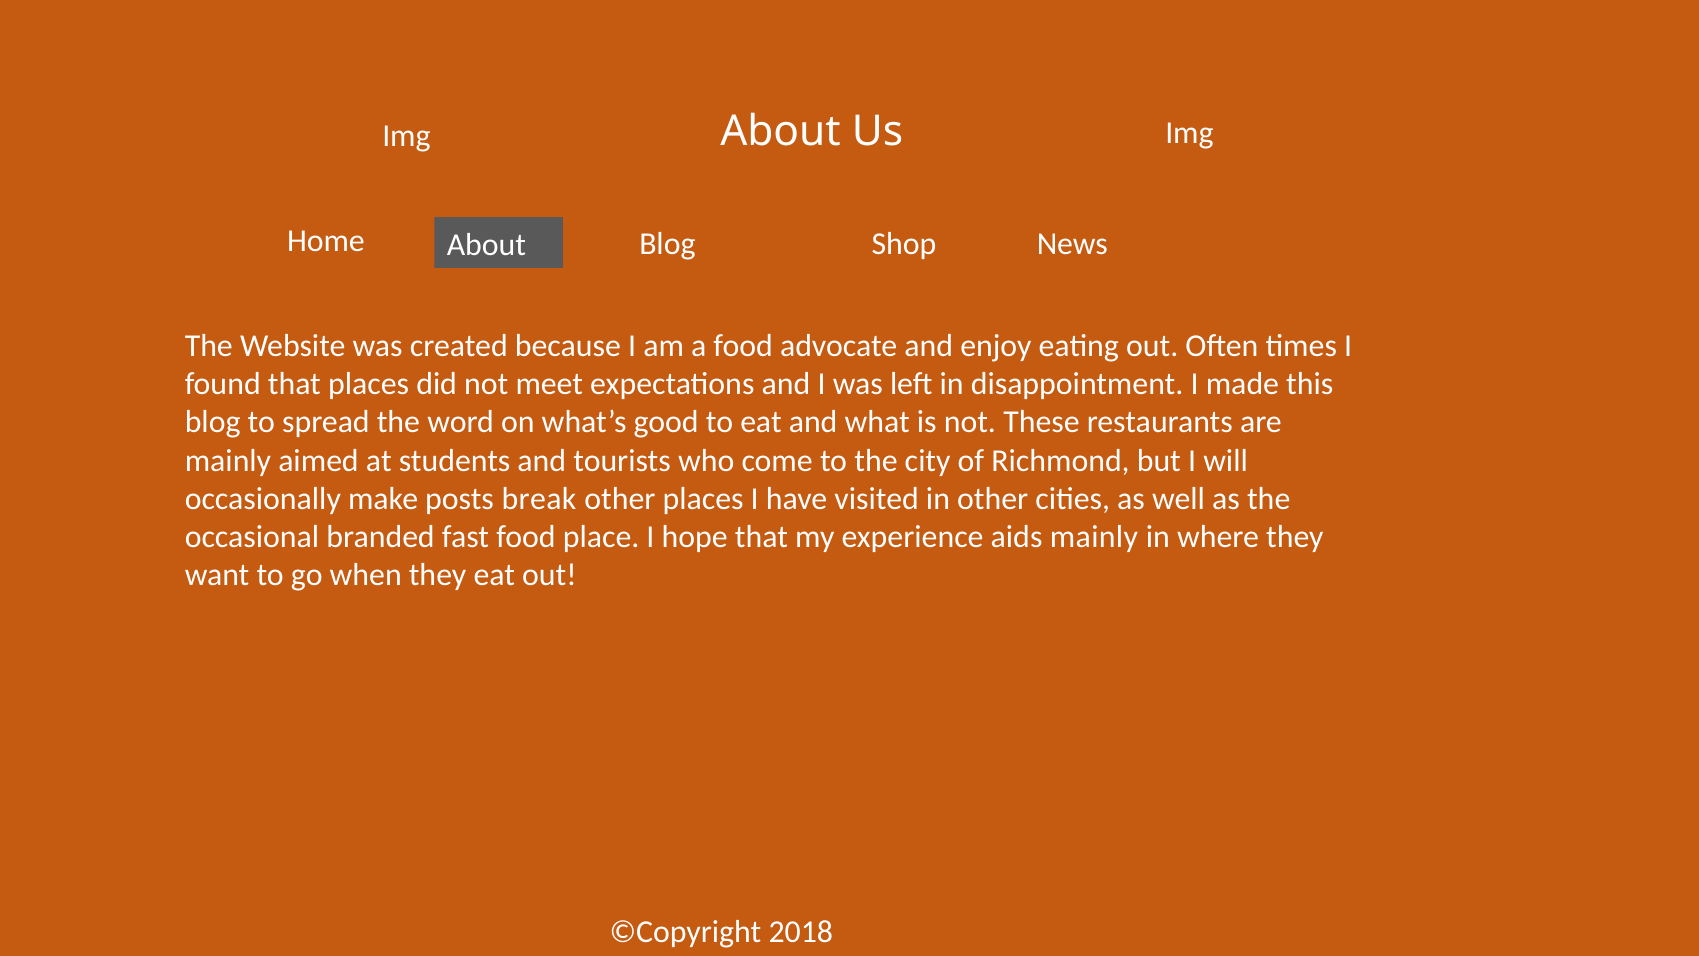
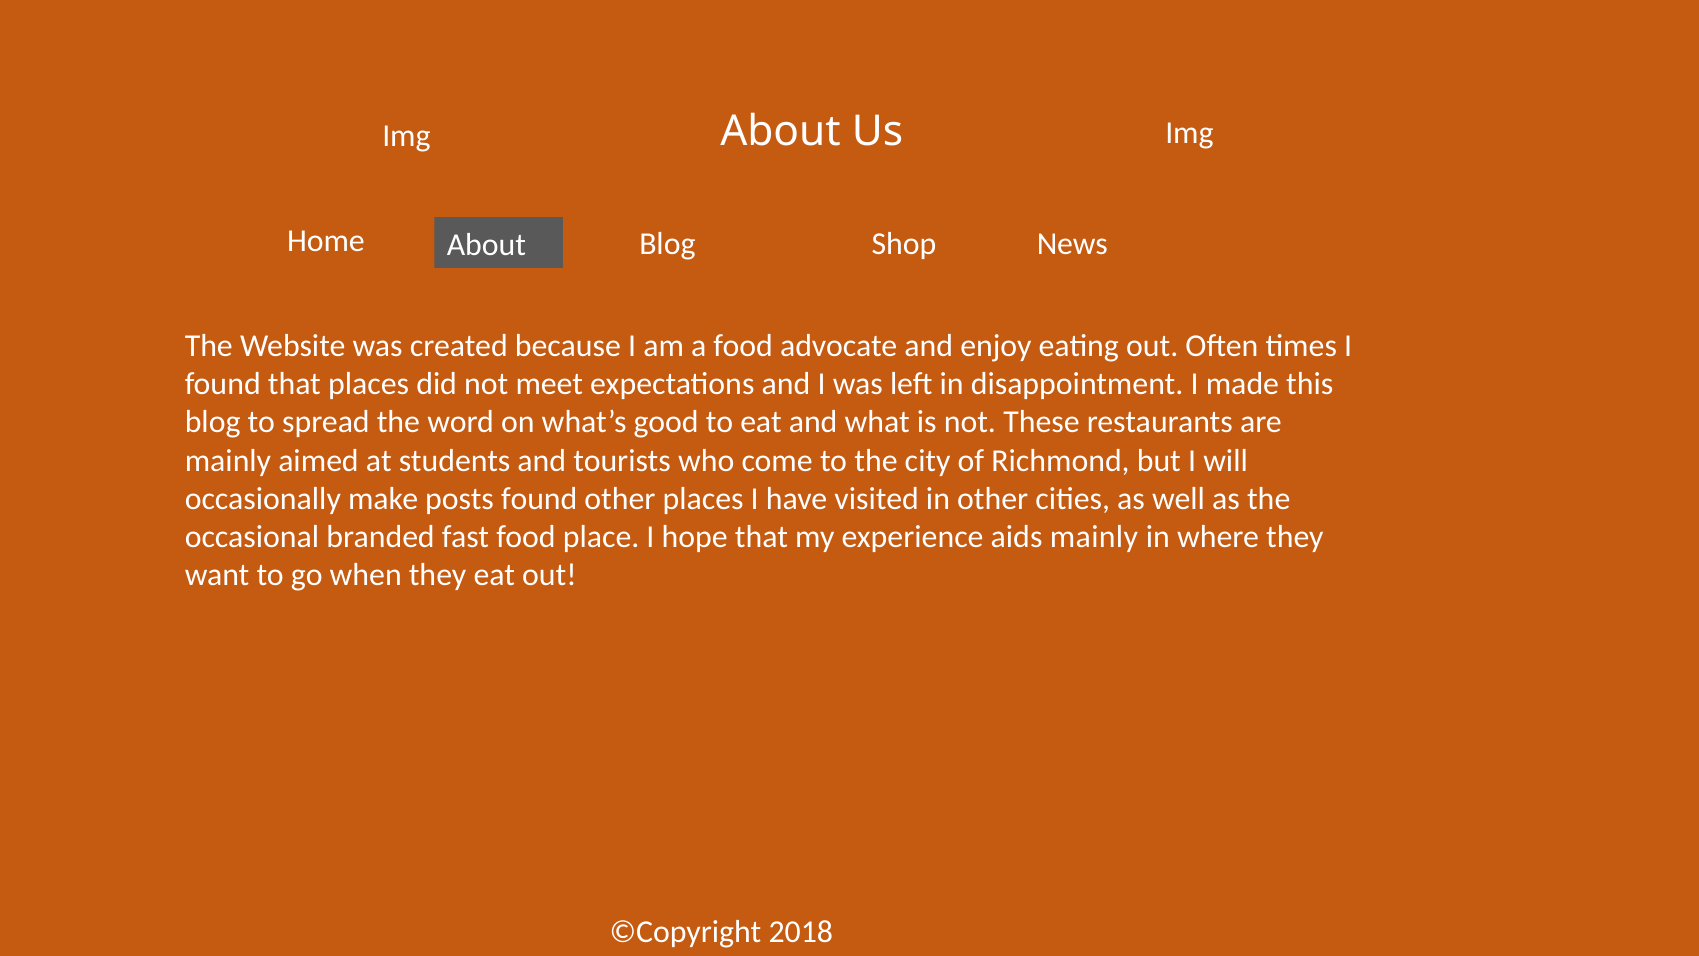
posts break: break -> found
